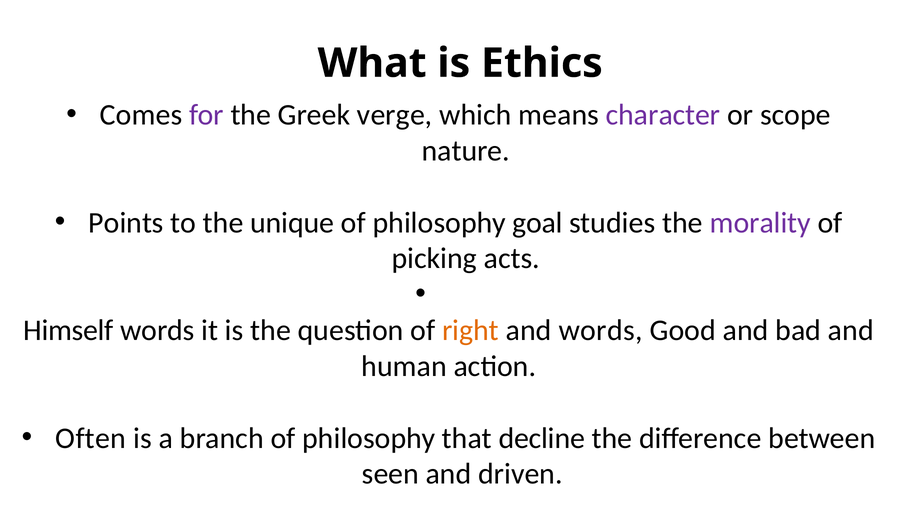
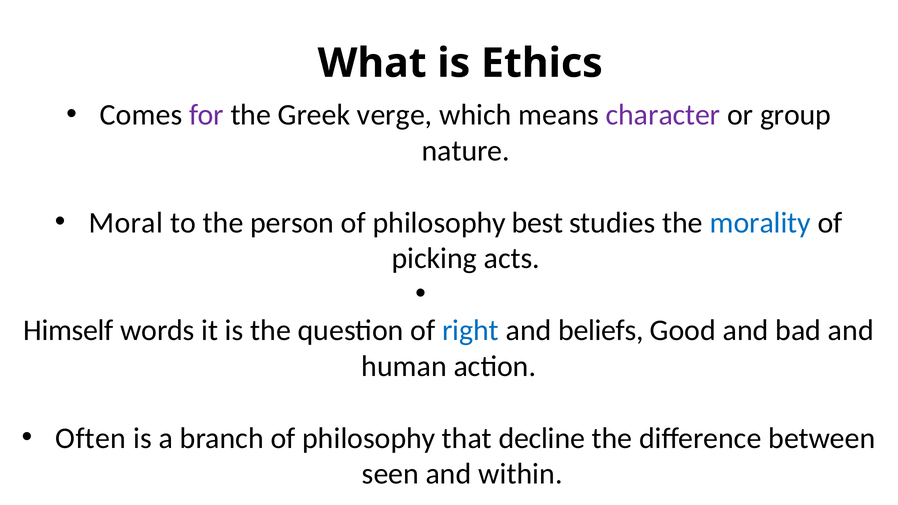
scope: scope -> group
Points: Points -> Moral
unique: unique -> person
goal: goal -> best
morality colour: purple -> blue
right colour: orange -> blue
and words: words -> beliefs
driven: driven -> within
